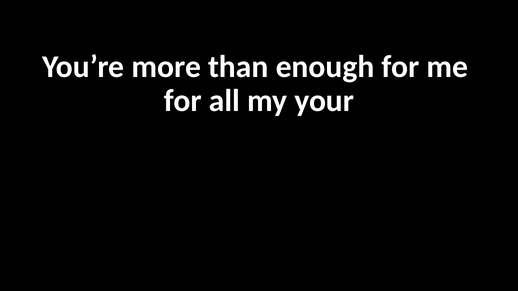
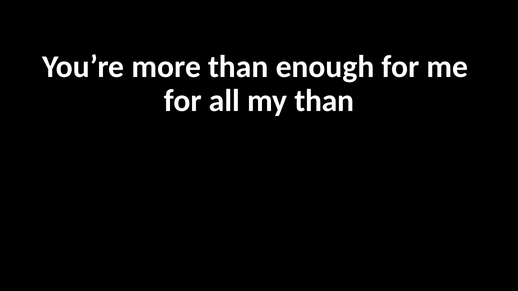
my your: your -> than
